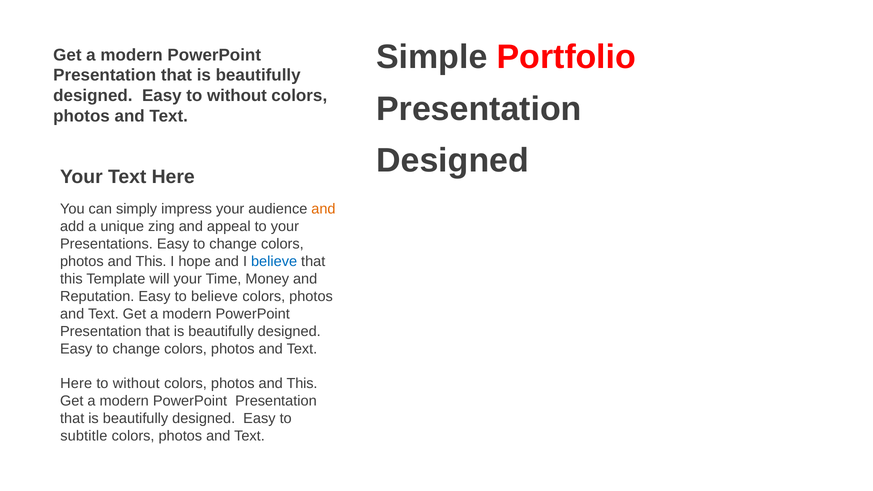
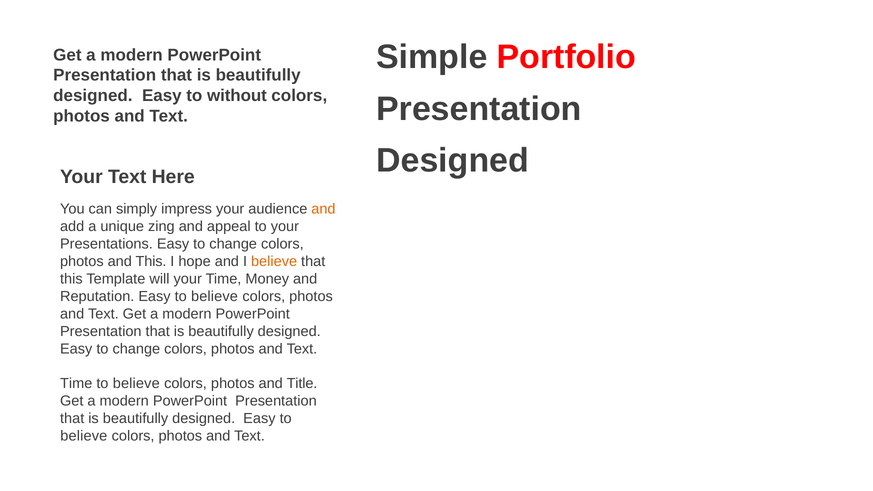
believe at (274, 261) colour: blue -> orange
Here at (76, 384): Here -> Time
without at (136, 384): without -> believe
This at (302, 384): This -> Title
subtitle at (84, 436): subtitle -> believe
